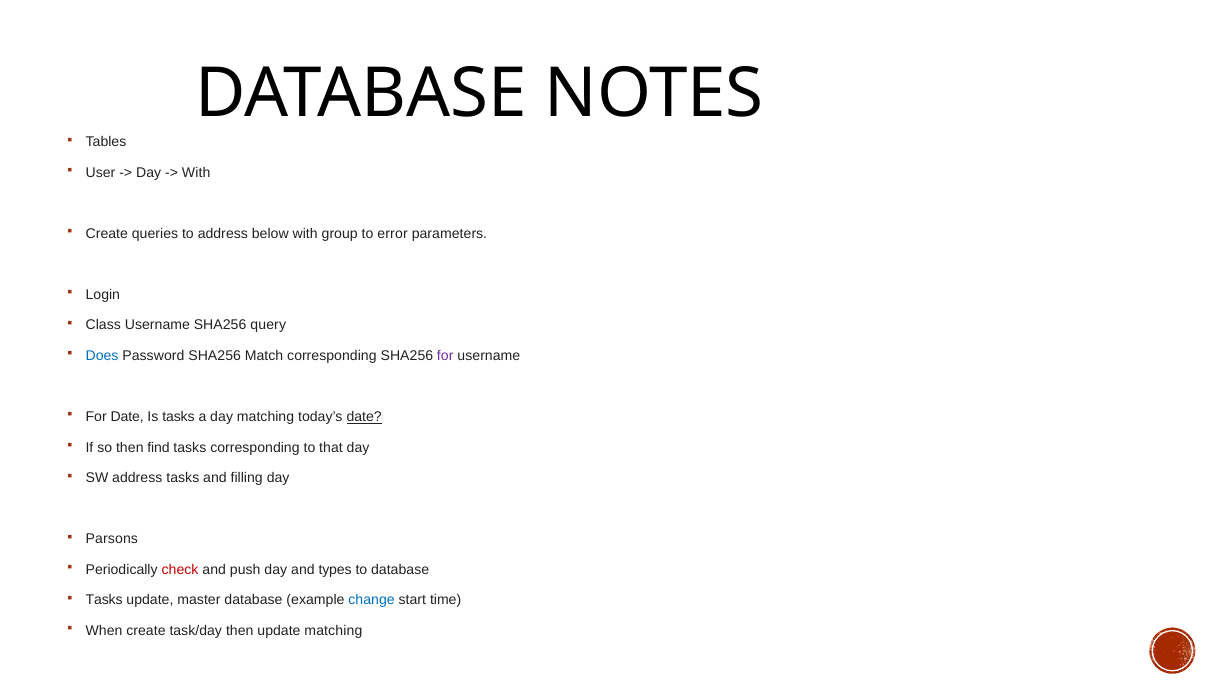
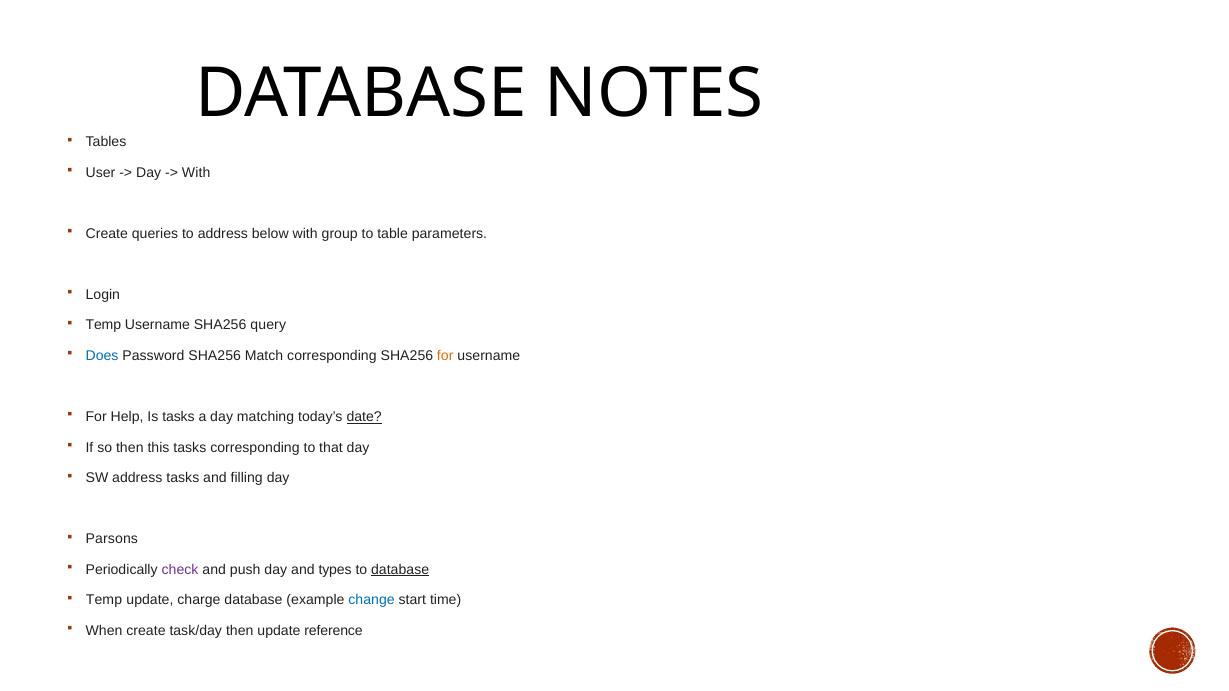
error: error -> table
Class at (103, 325): Class -> Temp
for at (445, 356) colour: purple -> orange
For Date: Date -> Help
find: find -> this
check colour: red -> purple
database at (400, 570) underline: none -> present
Tasks at (104, 600): Tasks -> Temp
master: master -> charge
update matching: matching -> reference
